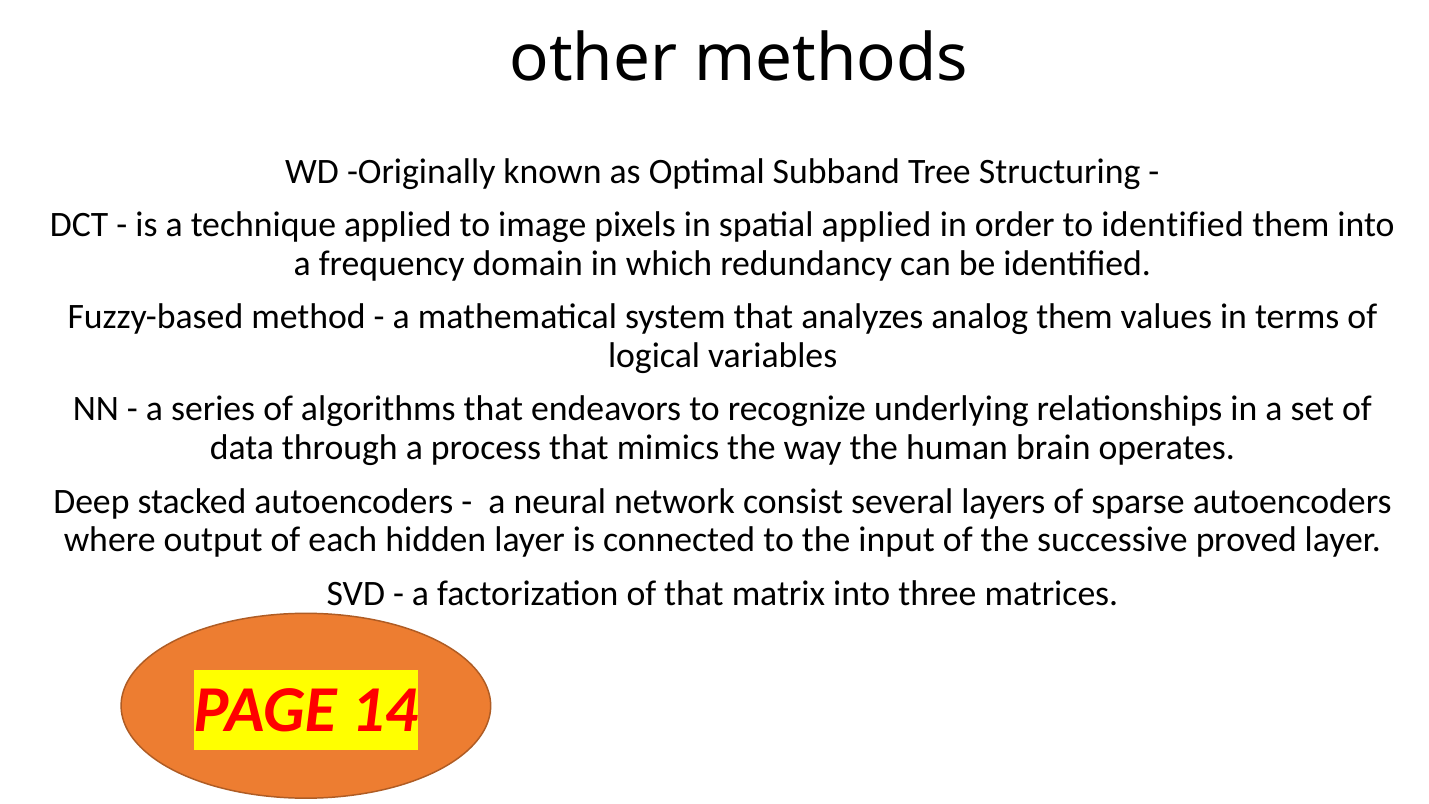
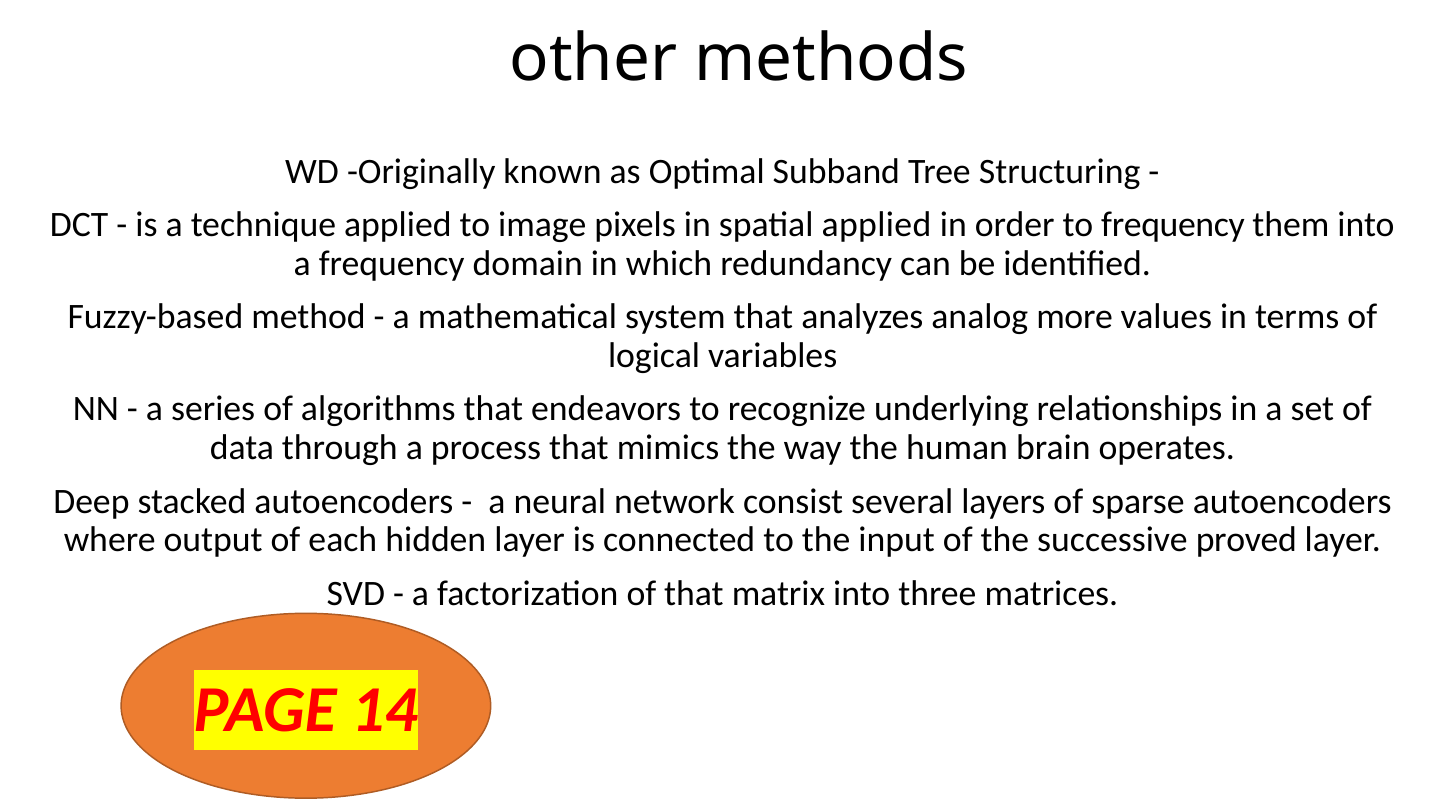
to identified: identified -> frequency
analog them: them -> more
